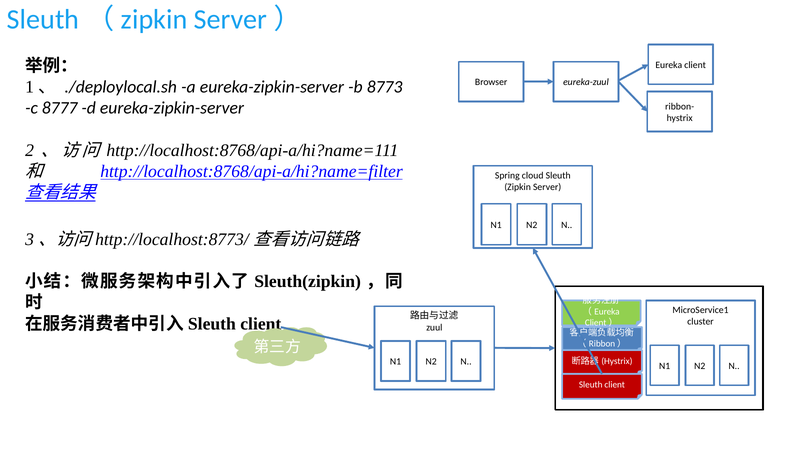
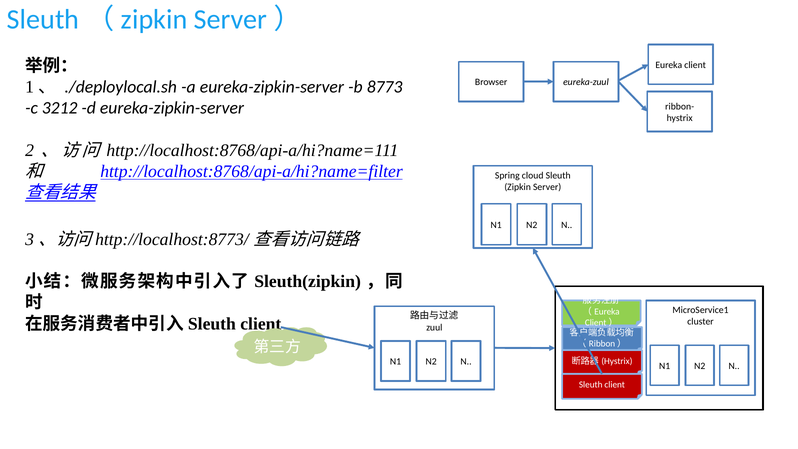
8777: 8777 -> 3212
